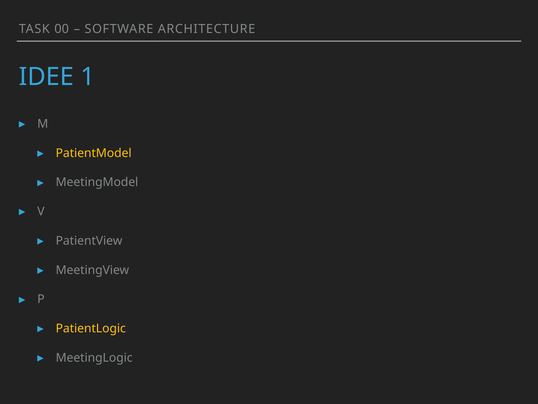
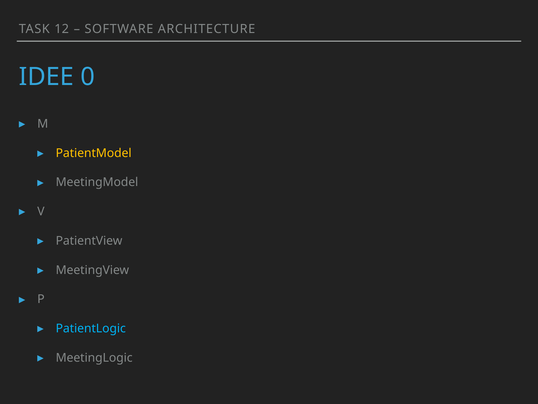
00: 00 -> 12
1: 1 -> 0
PatientLogic colour: yellow -> light blue
